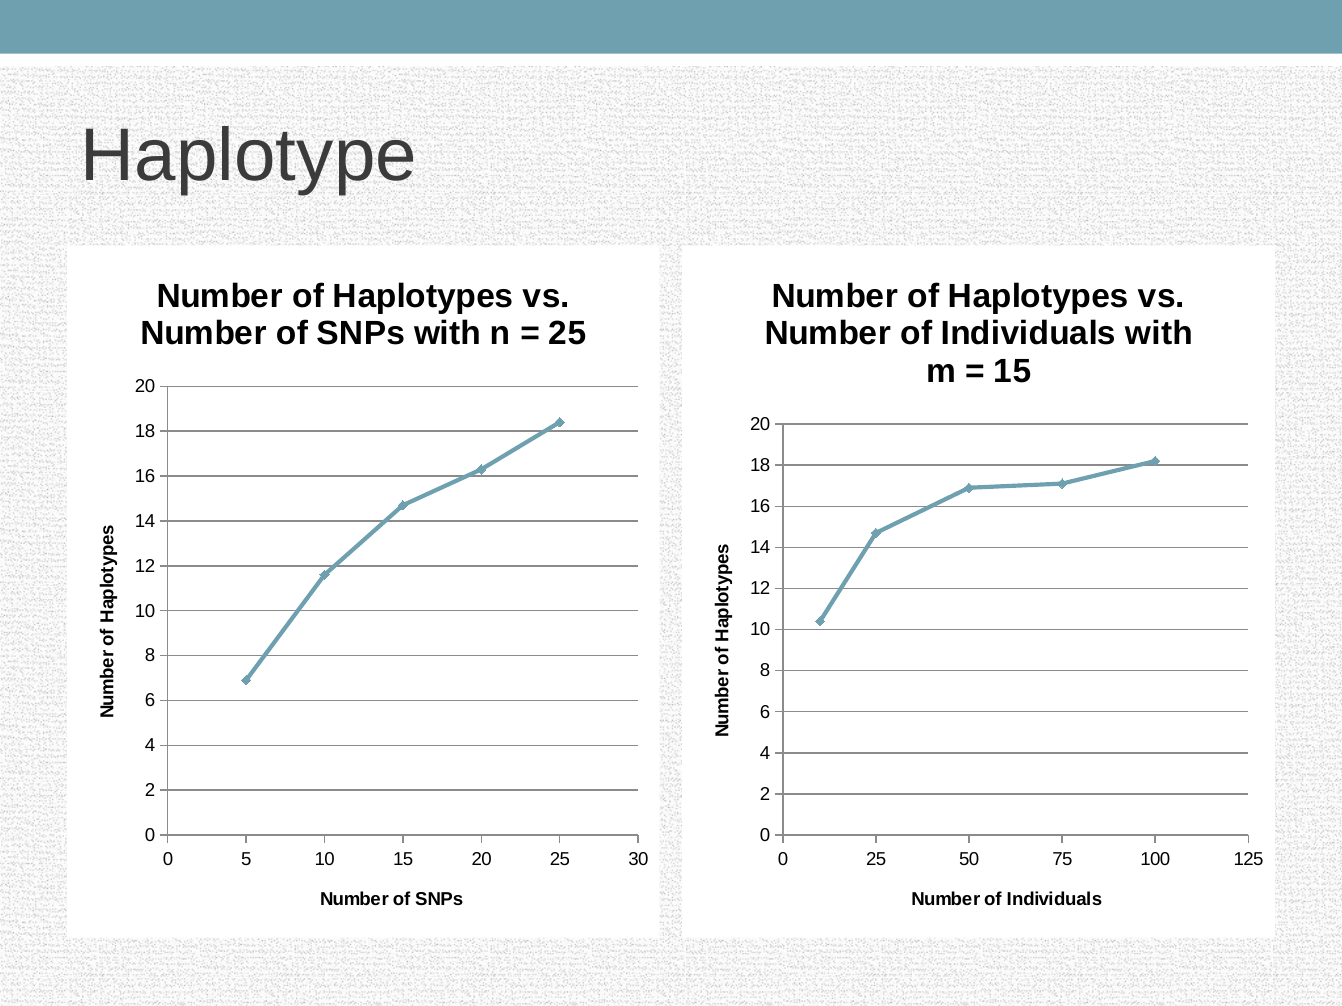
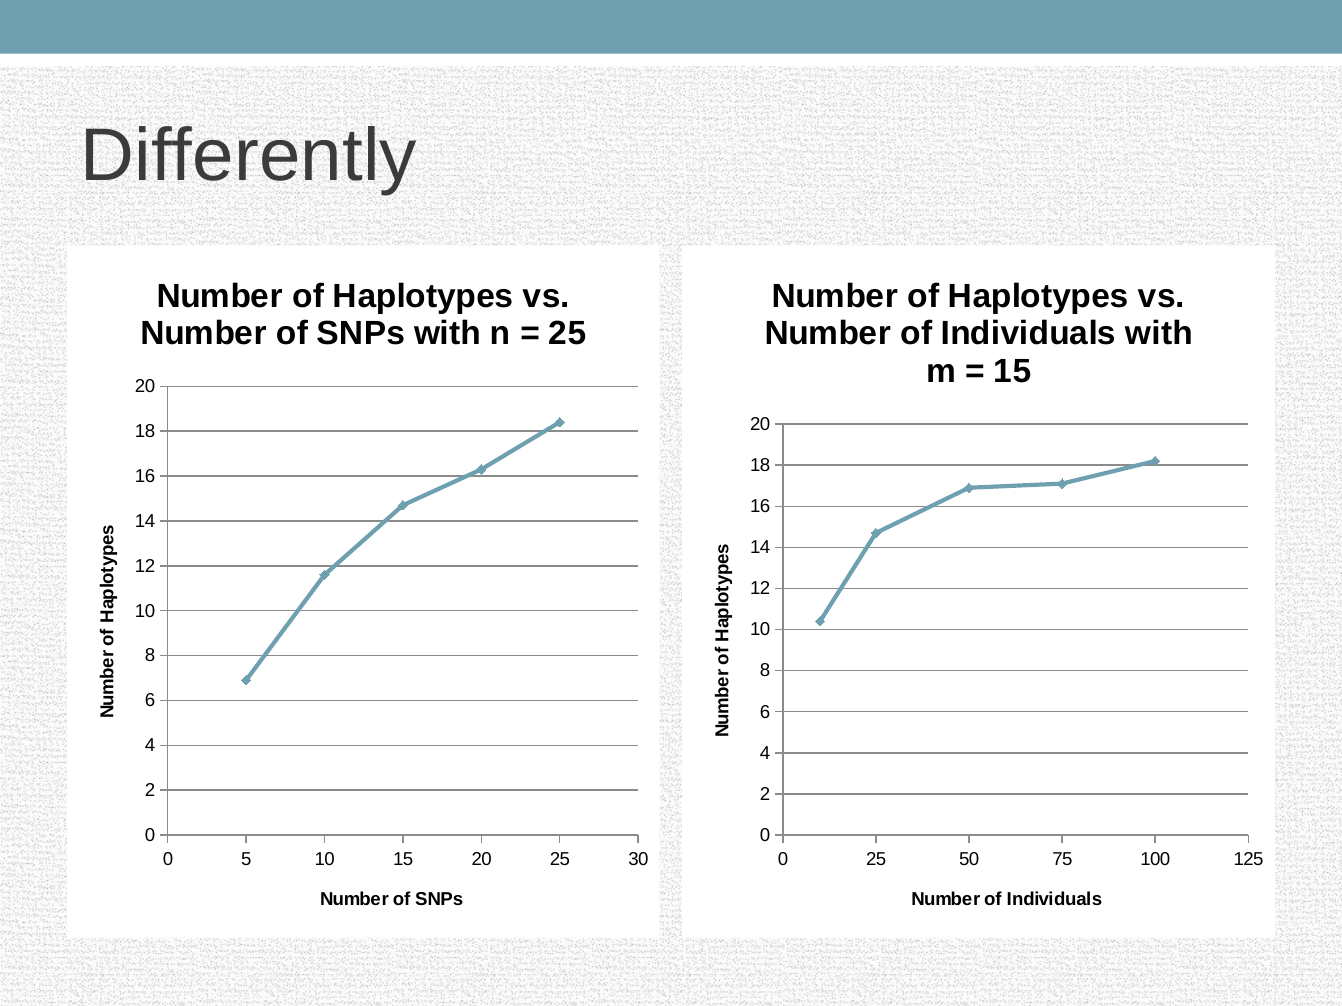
Haplotype: Haplotype -> Differently
